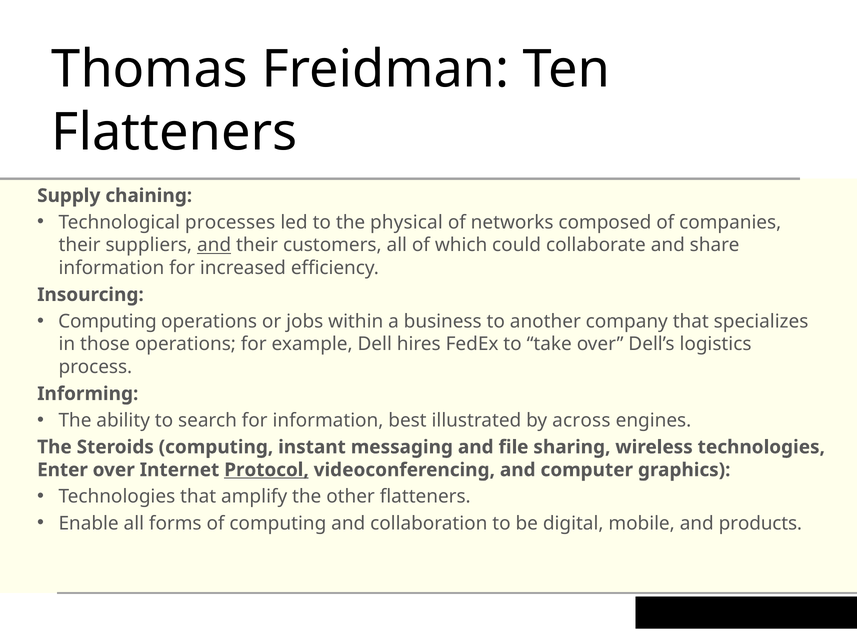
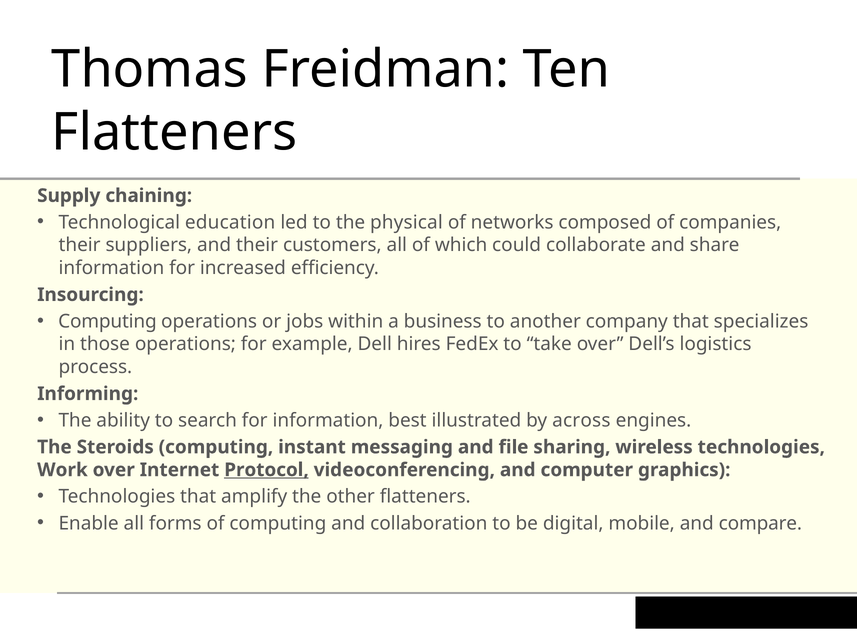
processes: processes -> education
and at (214, 245) underline: present -> none
Enter: Enter -> Work
products: products -> compare
